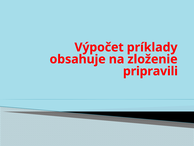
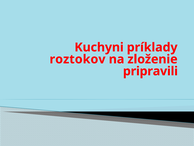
Výpočet: Výpočet -> Kuchyni
obsahuje: obsahuje -> roztokov
